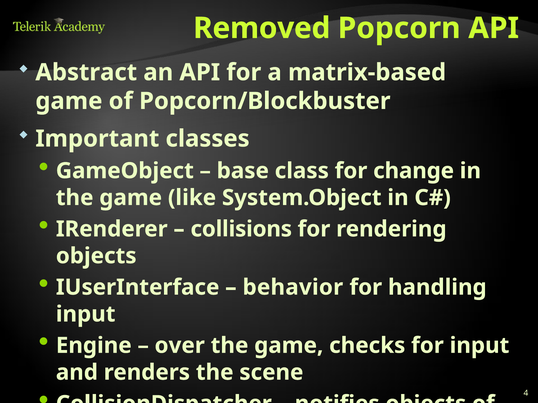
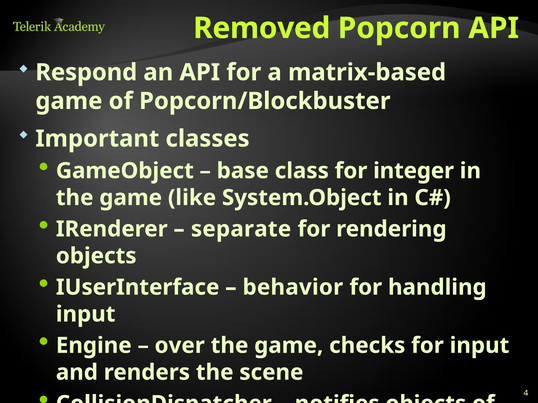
Abstract: Abstract -> Respond
change: change -> integer
collisions at (241, 229): collisions -> separate
